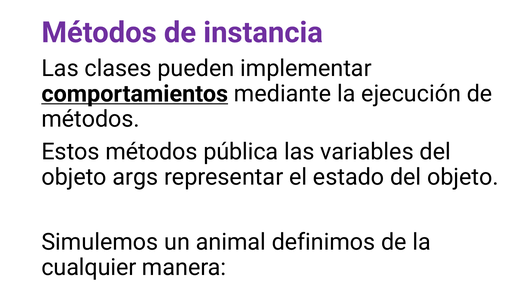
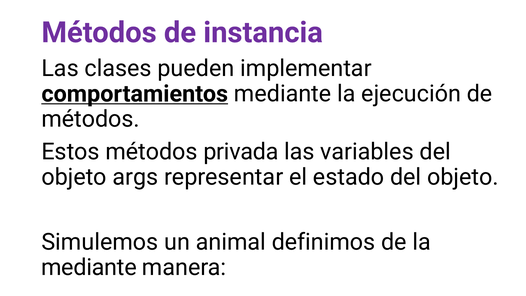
pública: pública -> privada
cualquier at (89, 267): cualquier -> mediante
